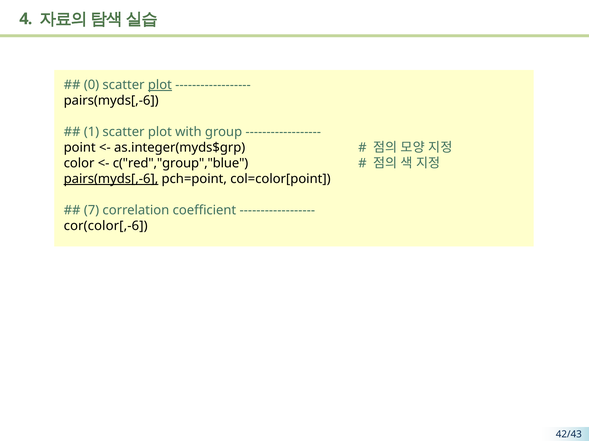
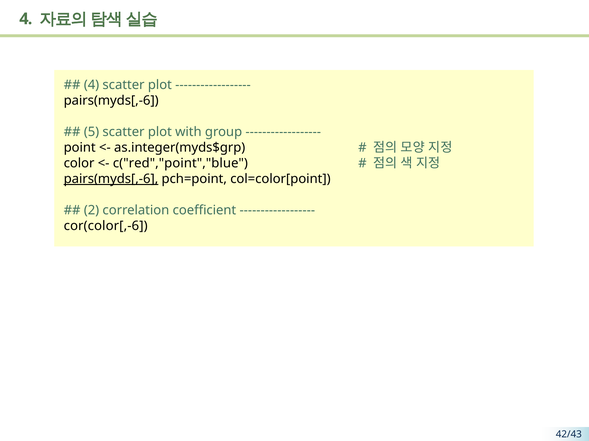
0 at (92, 85): 0 -> 4
plot at (160, 85) underline: present -> none
1: 1 -> 5
c("red","group","blue: c("red","group","blue -> c("red","point","blue
7: 7 -> 2
